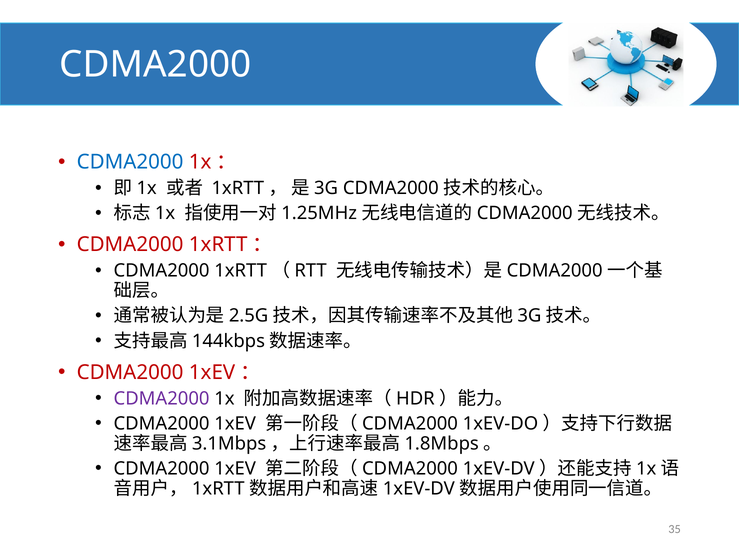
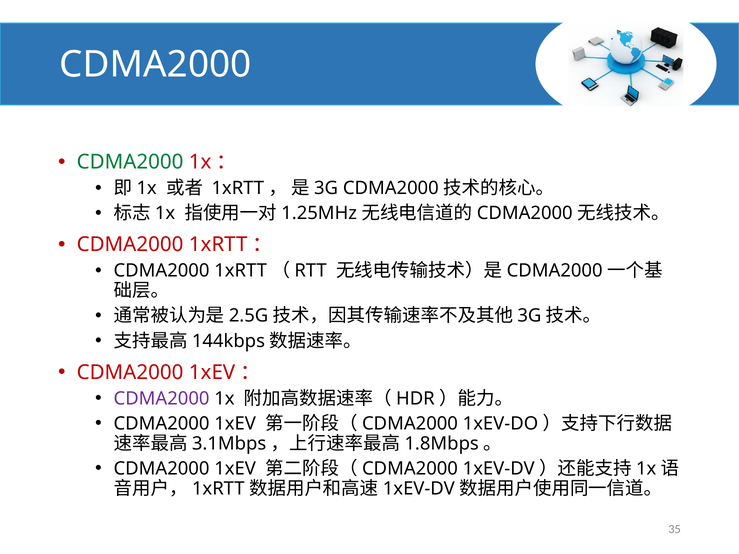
CDMA2000 at (130, 162) colour: blue -> green
